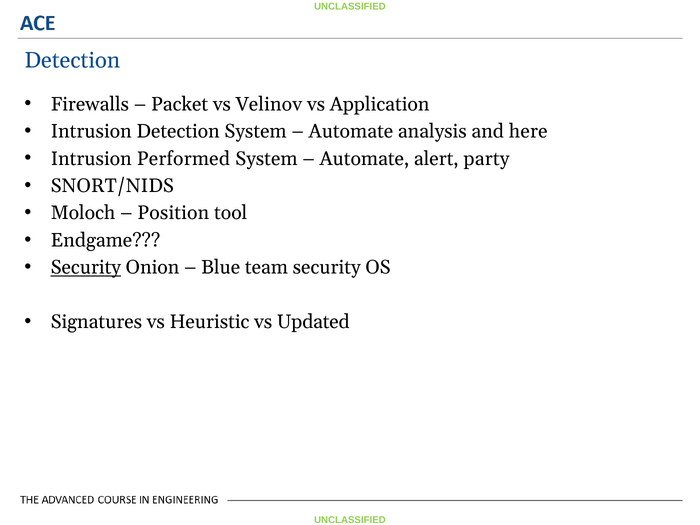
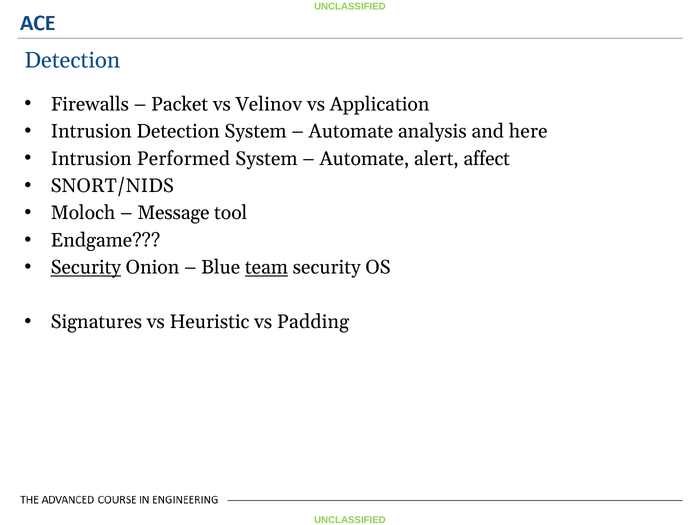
party: party -> affect
Position: Position -> Message
team underline: none -> present
Updated: Updated -> Padding
